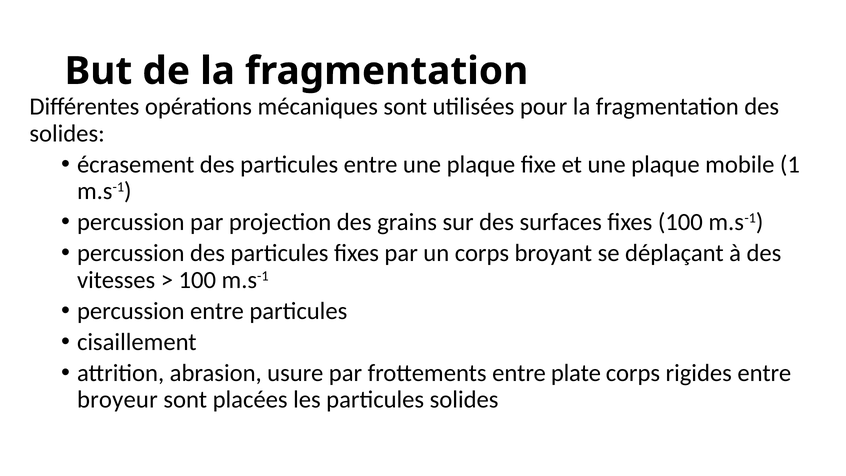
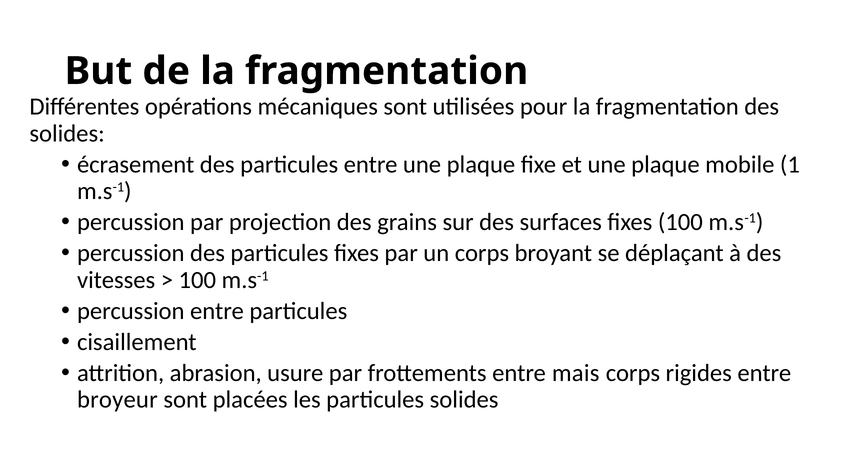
plate: plate -> mais
